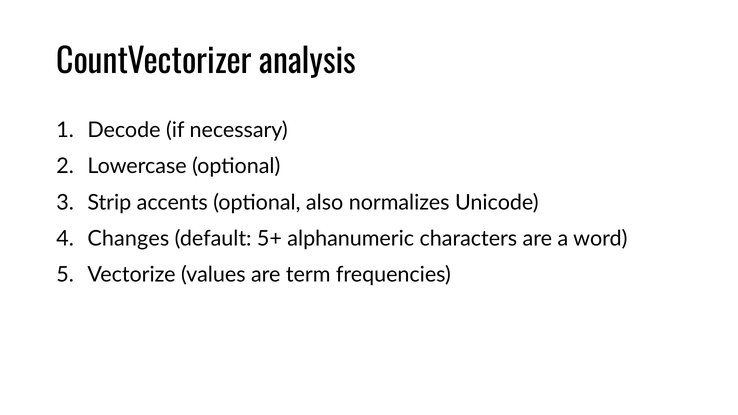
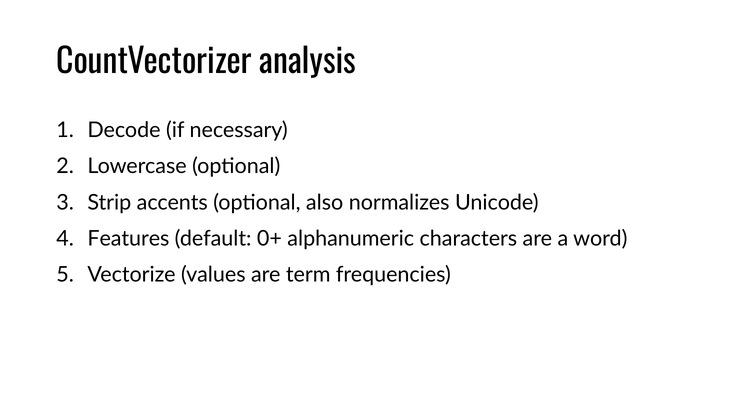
Changes: Changes -> Features
5+: 5+ -> 0+
